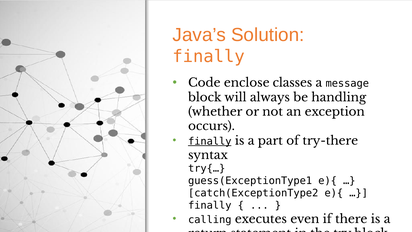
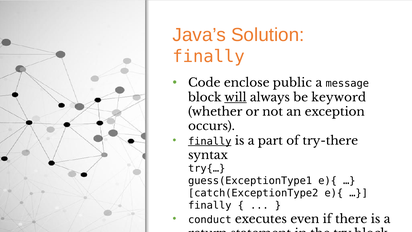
classes: classes -> public
will underline: none -> present
handling: handling -> keyword
calling: calling -> conduct
